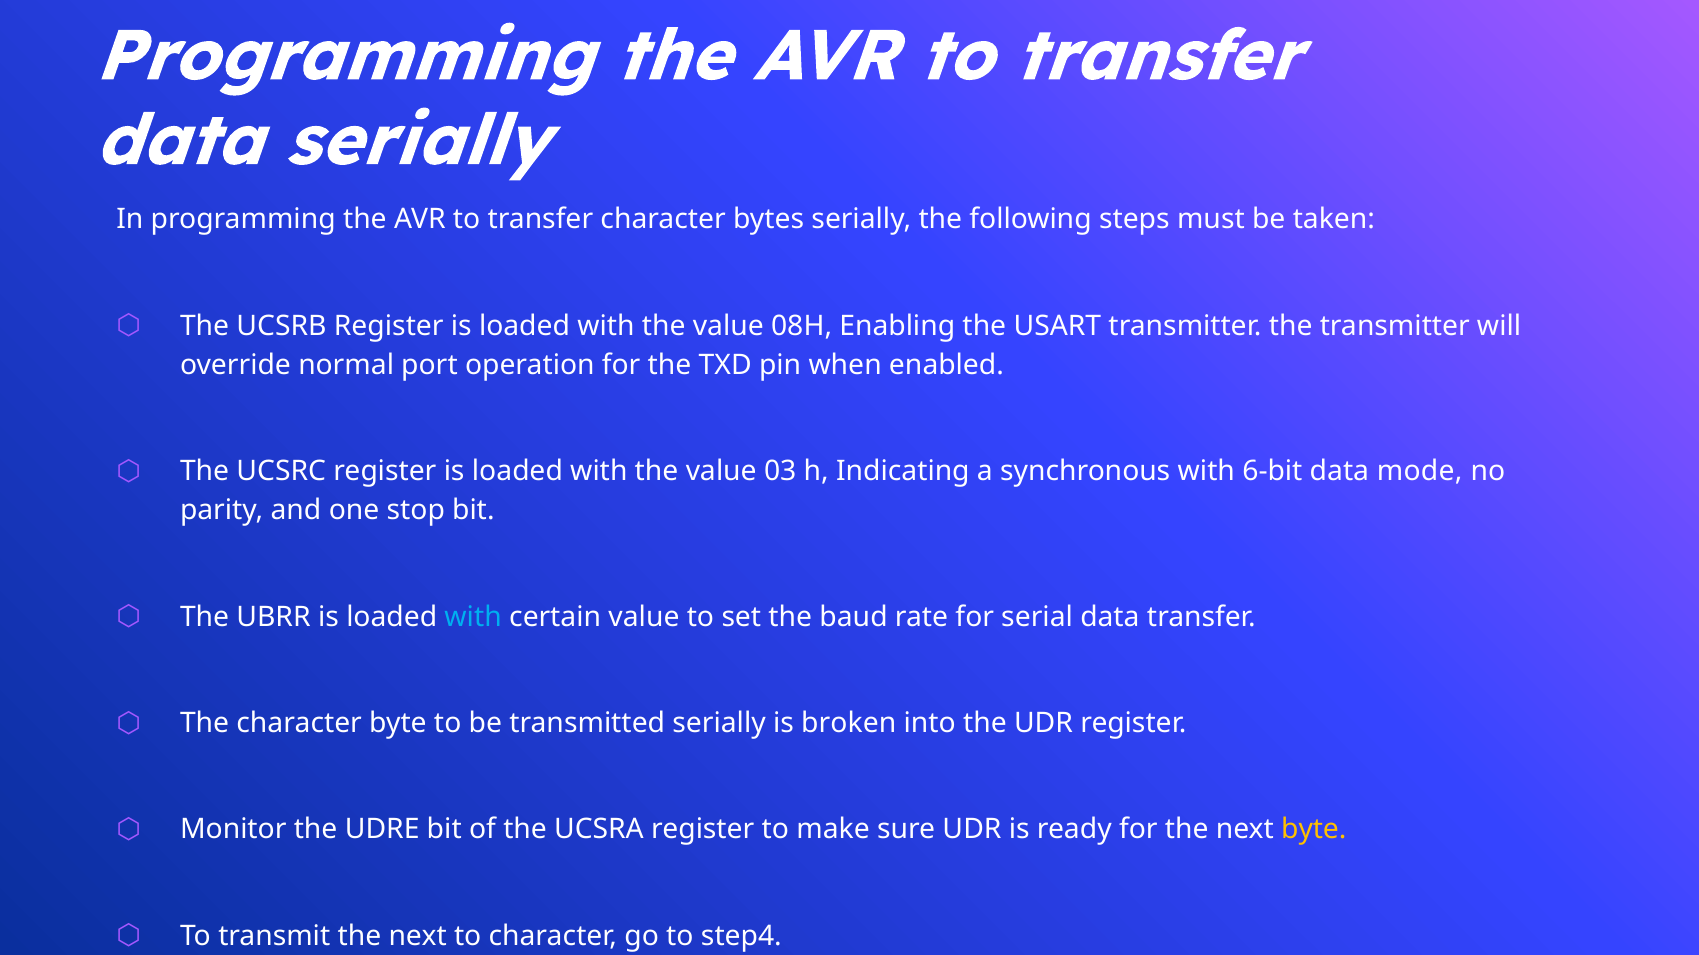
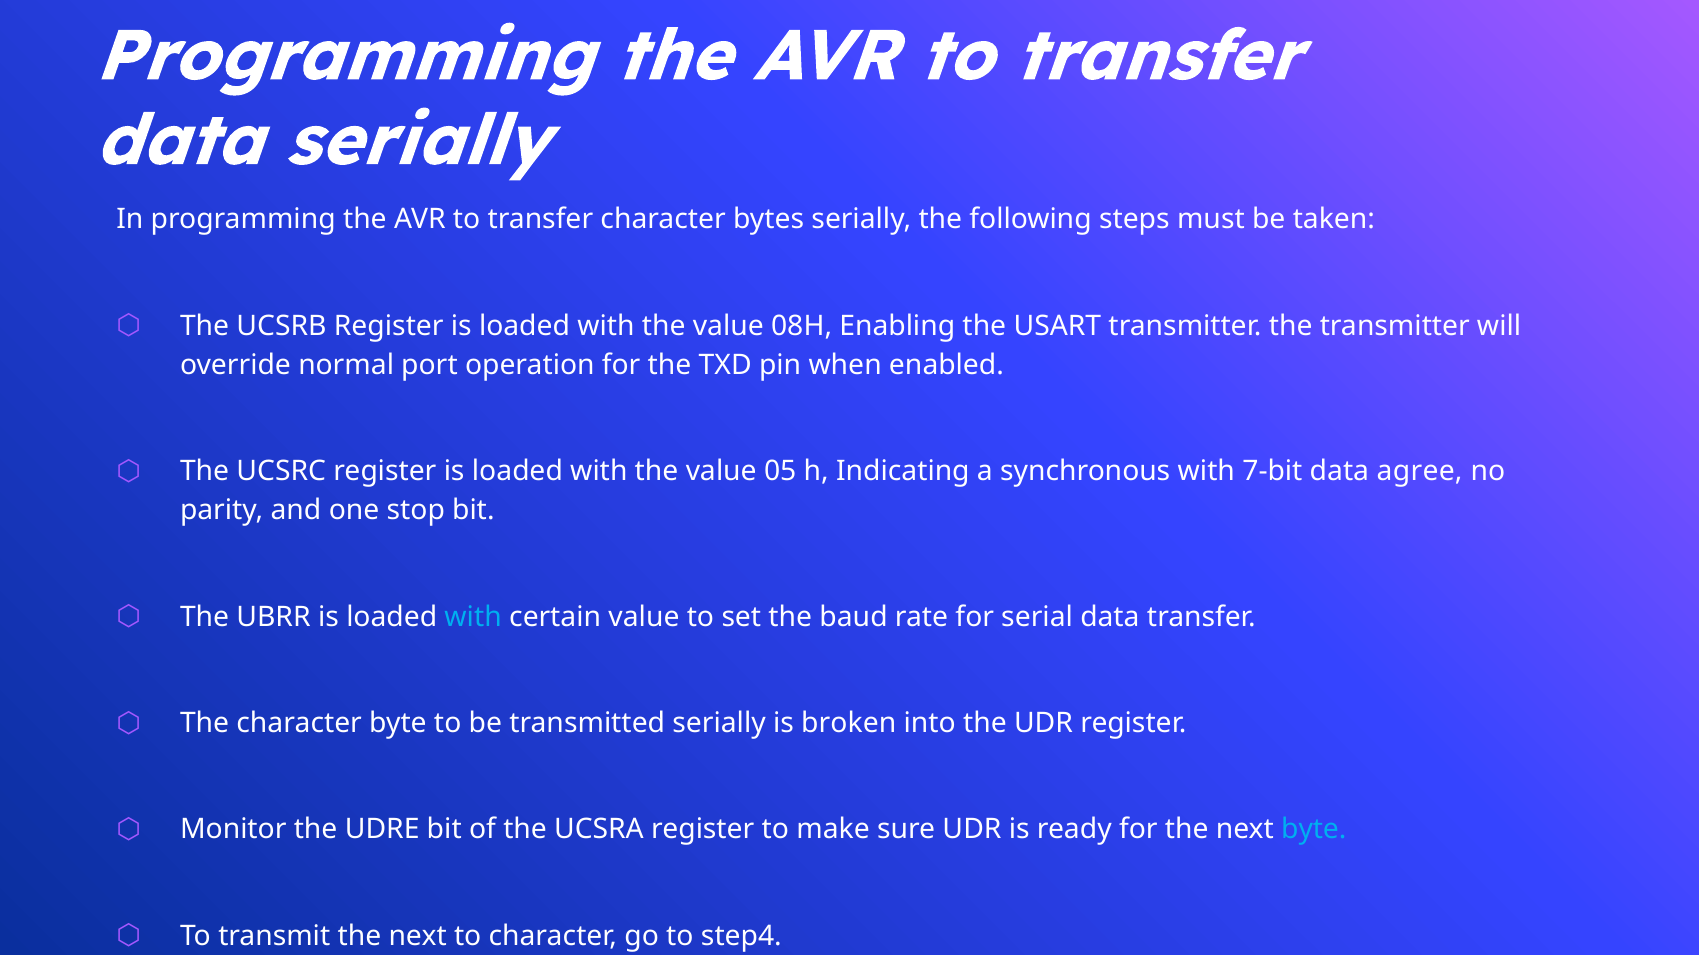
03: 03 -> 05
6-bit: 6-bit -> 7-bit
mode: mode -> agree
byte at (1314, 830) colour: yellow -> light blue
